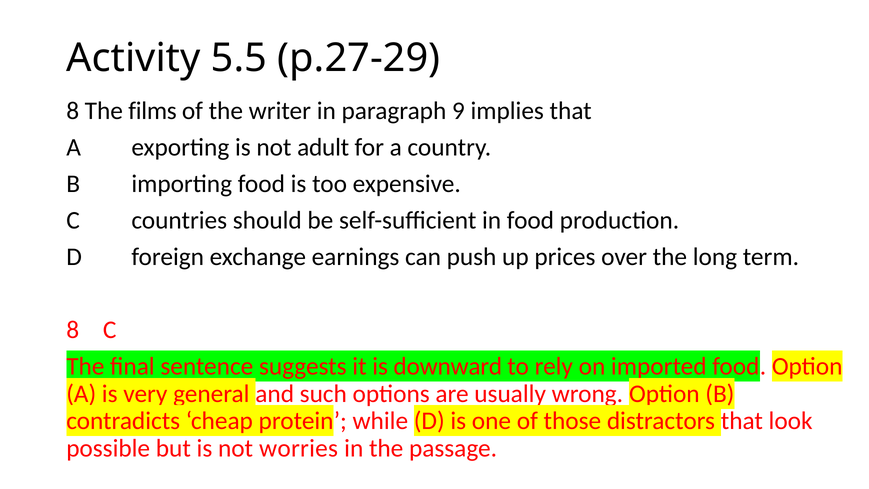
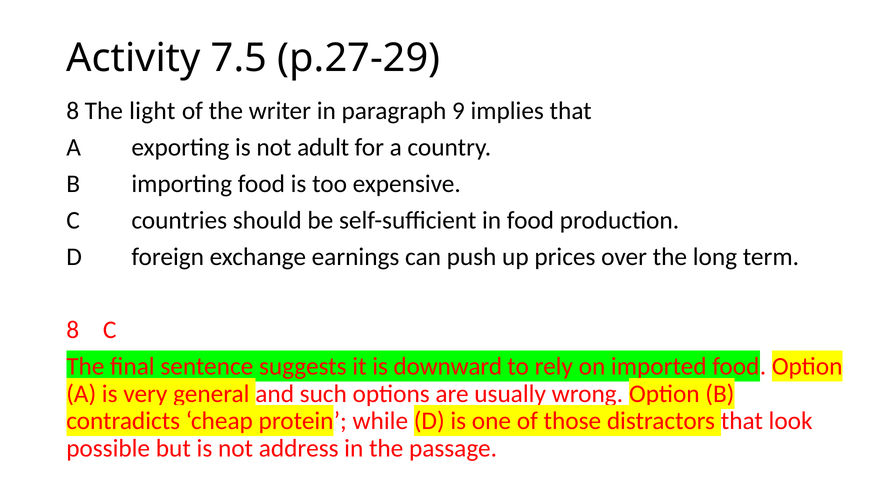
5.5: 5.5 -> 7.5
films: films -> light
worries: worries -> address
